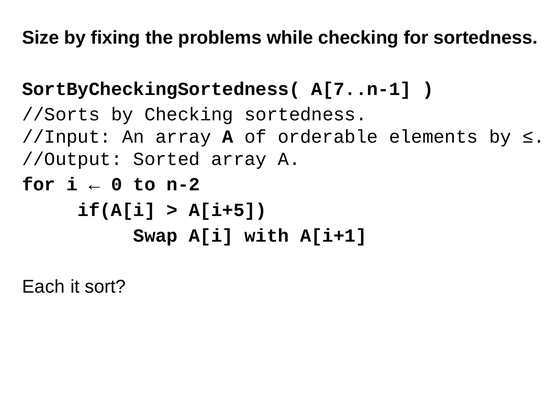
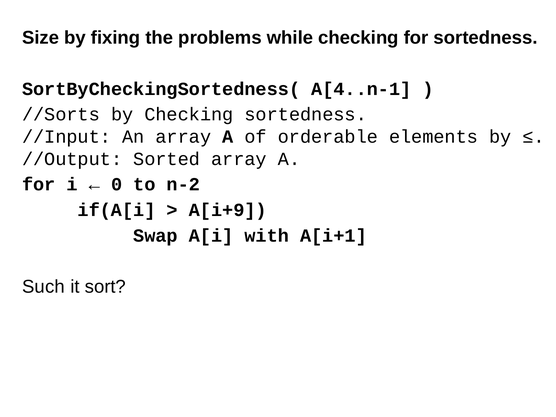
A[7..n-1: A[7..n-1 -> A[4..n-1
A[i+5: A[i+5 -> A[i+9
Each: Each -> Such
